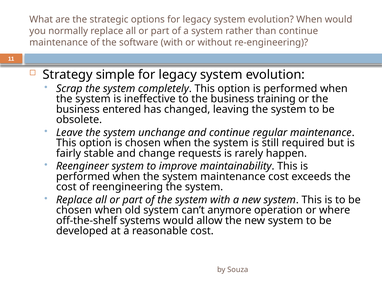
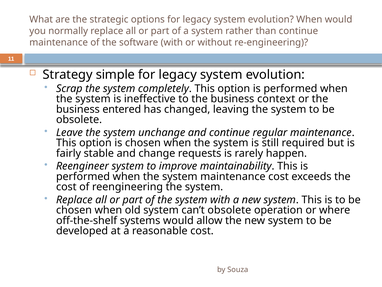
training: training -> context
can’t anymore: anymore -> obsolete
